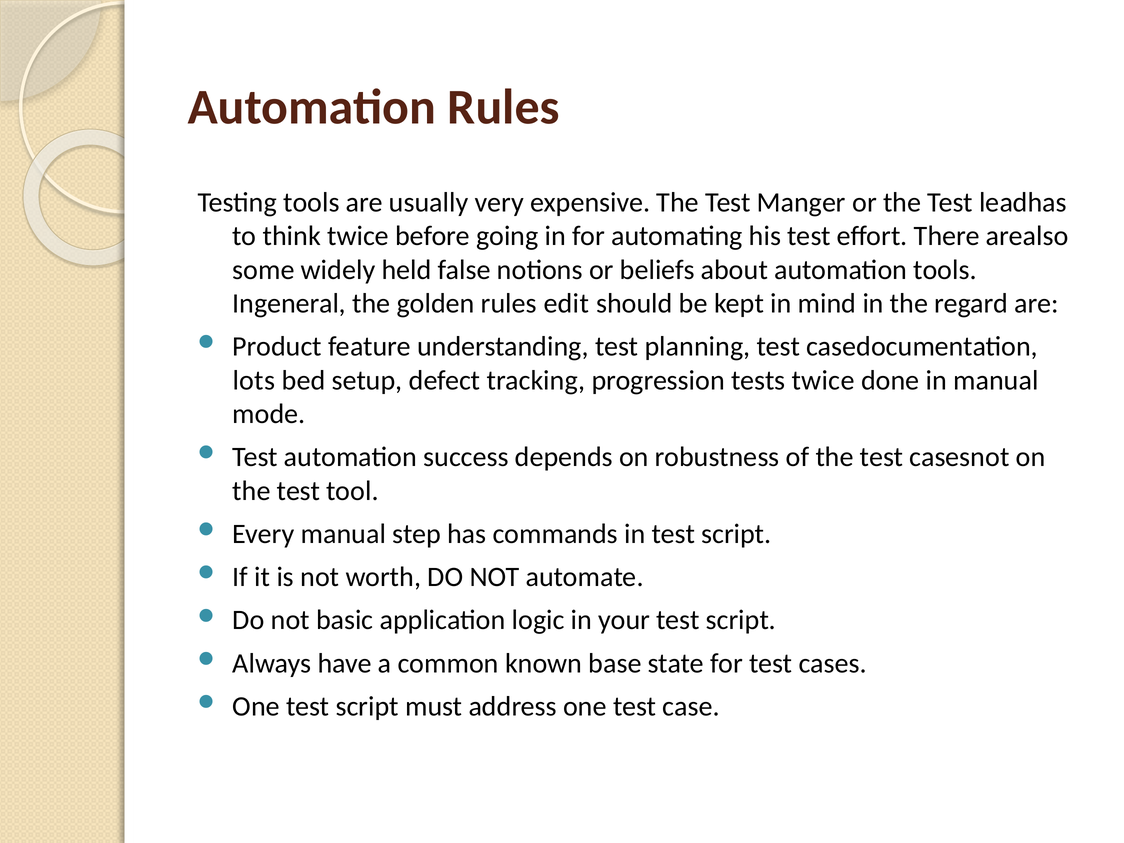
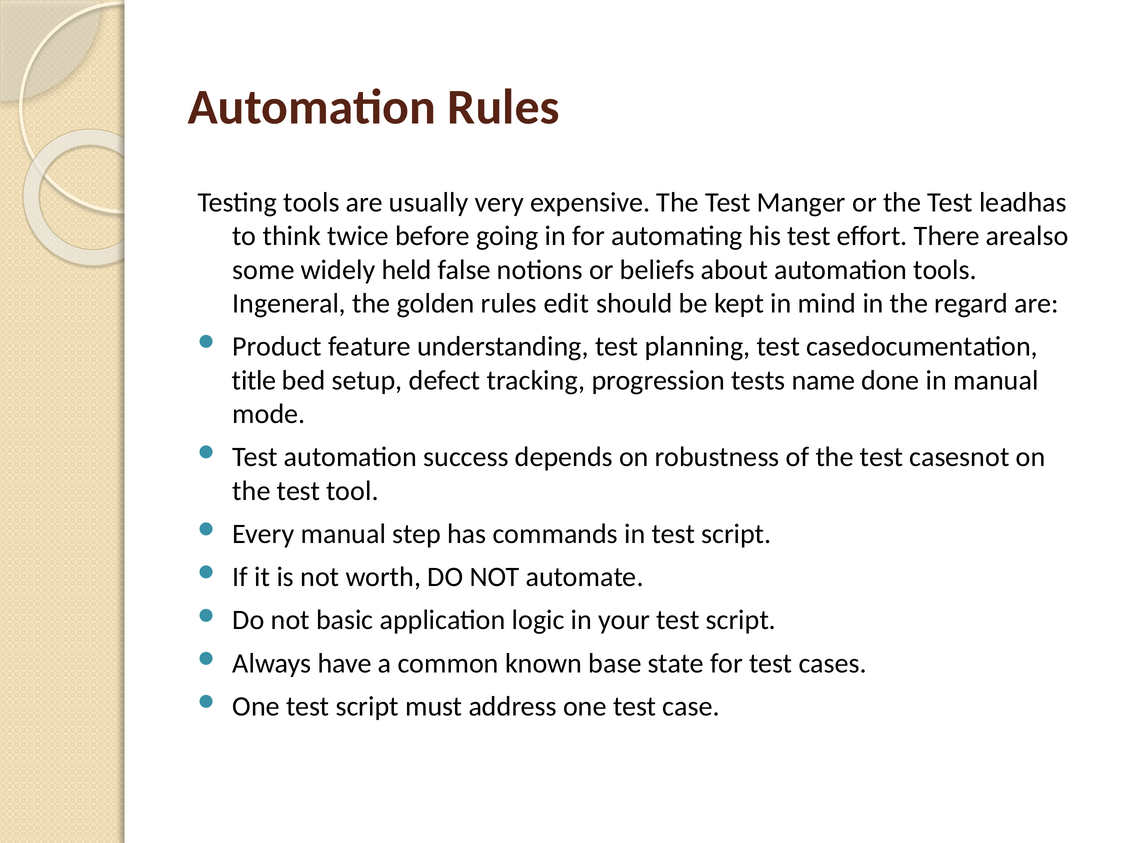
lots: lots -> title
tests twice: twice -> name
